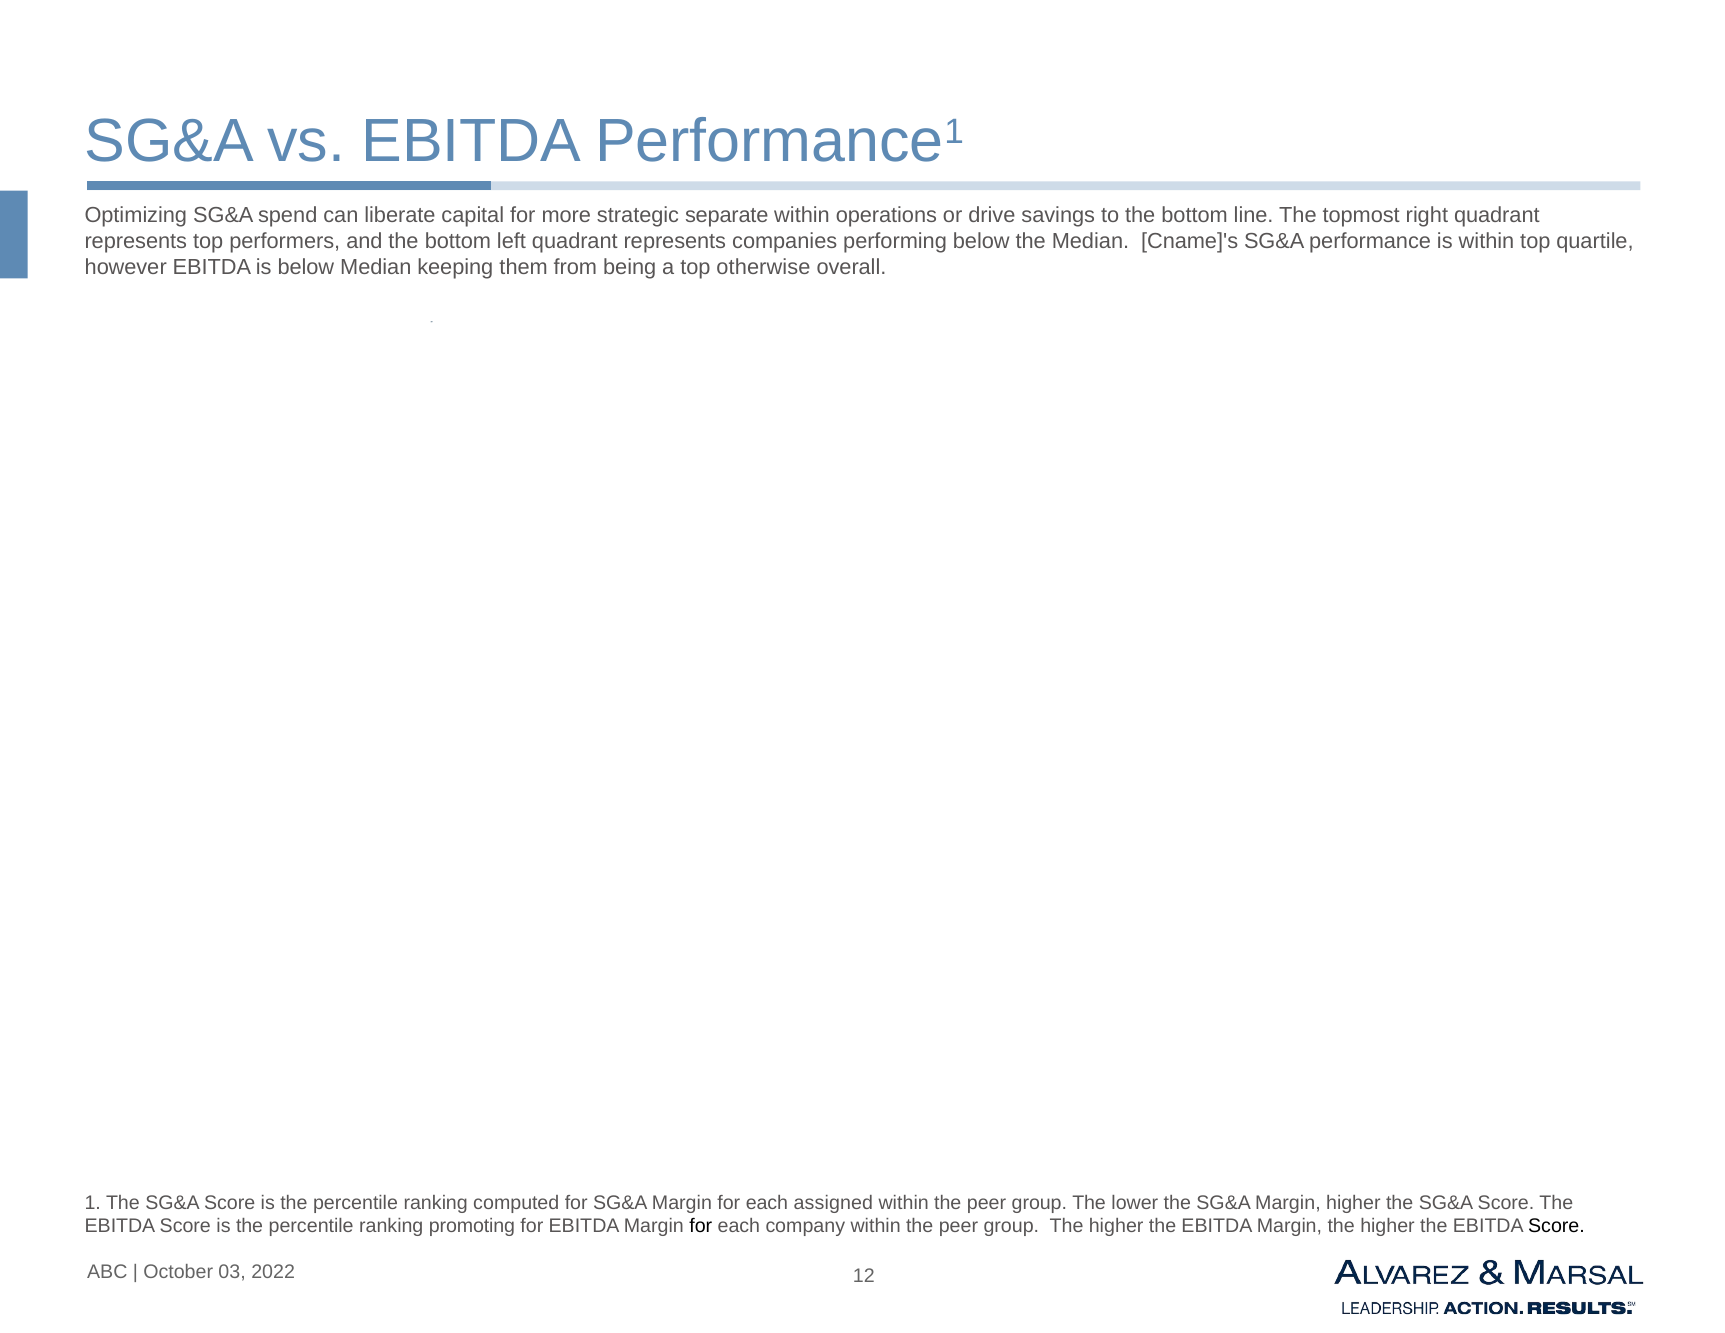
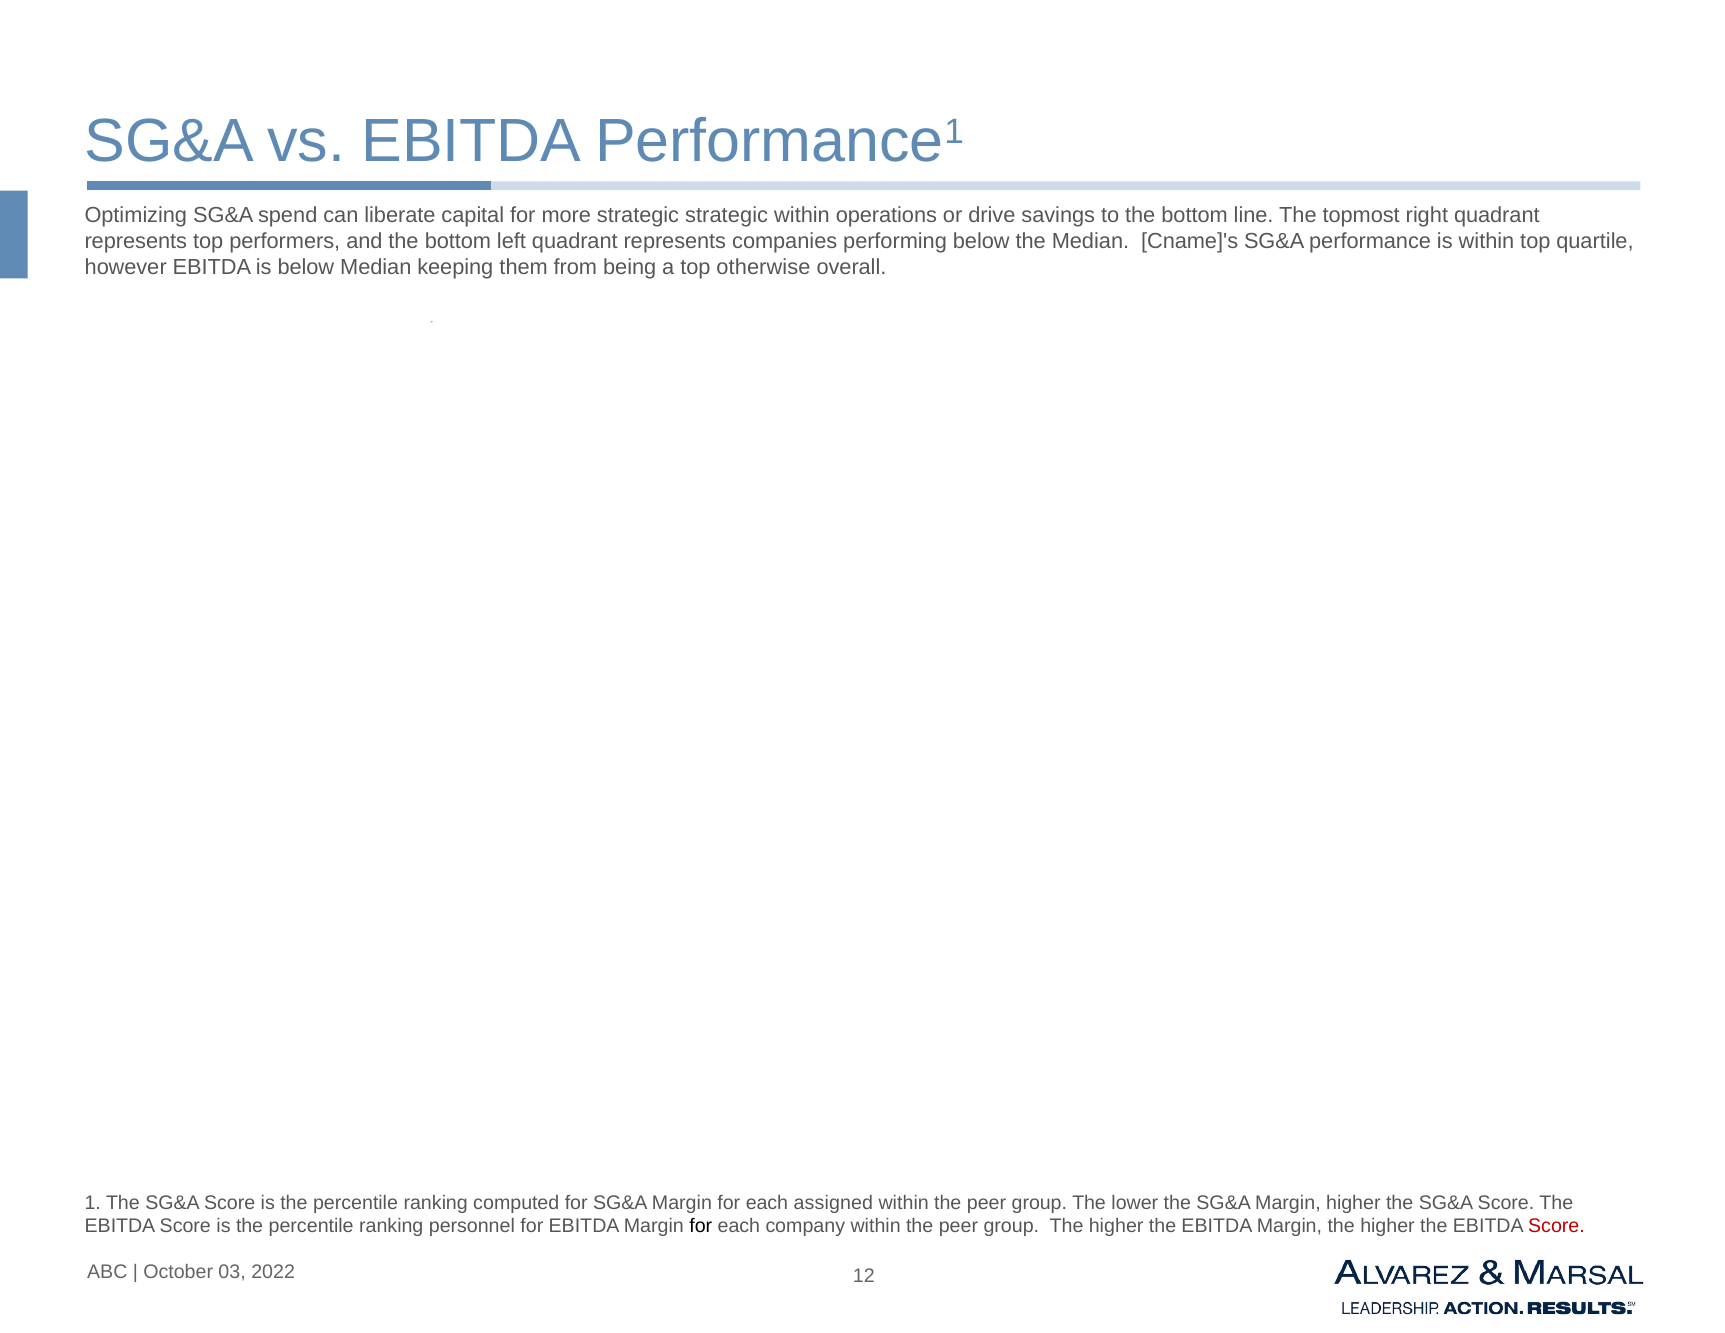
strategic separate: separate -> strategic
promoting: promoting -> personnel
Score at (1556, 1226) colour: black -> red
